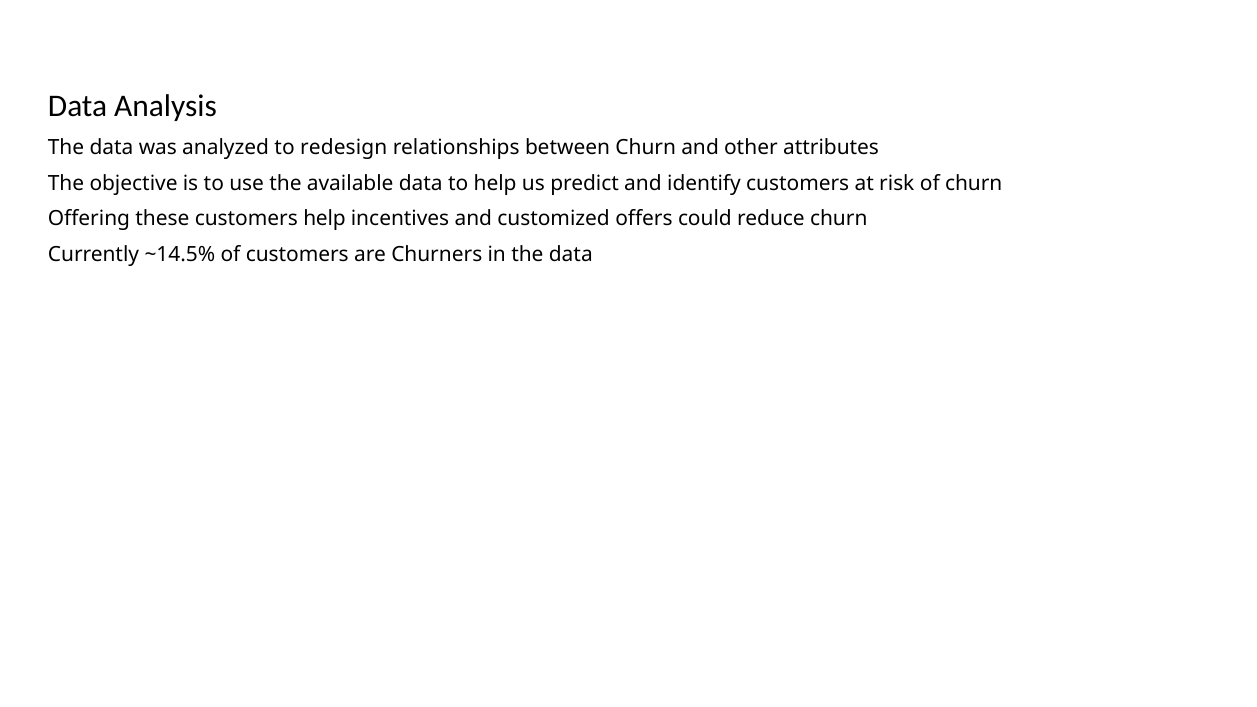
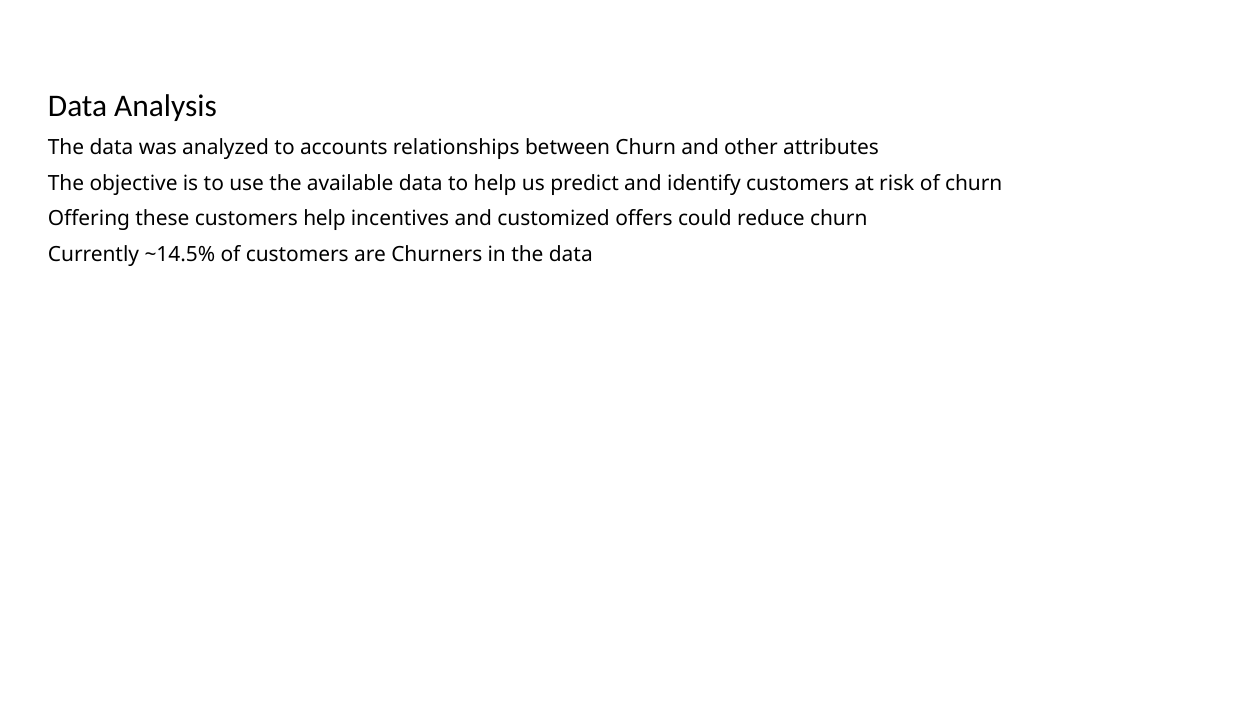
redesign: redesign -> accounts
